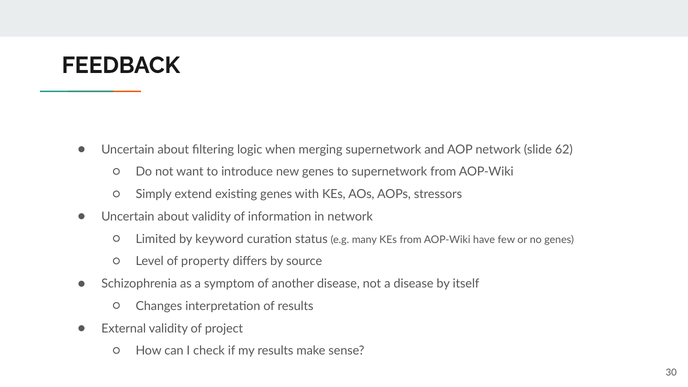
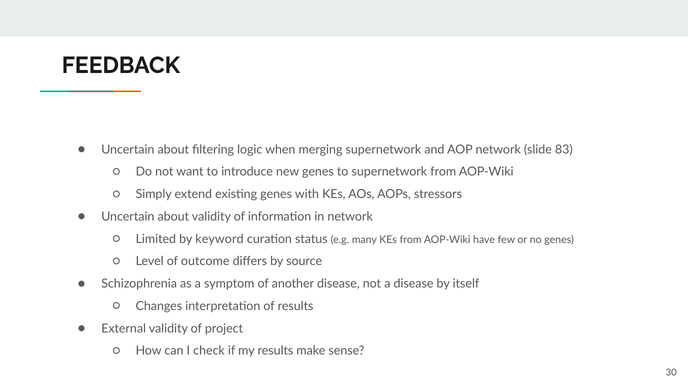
62: 62 -> 83
property: property -> outcome
